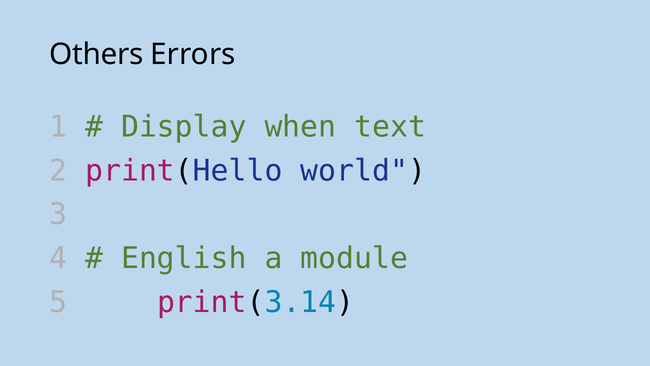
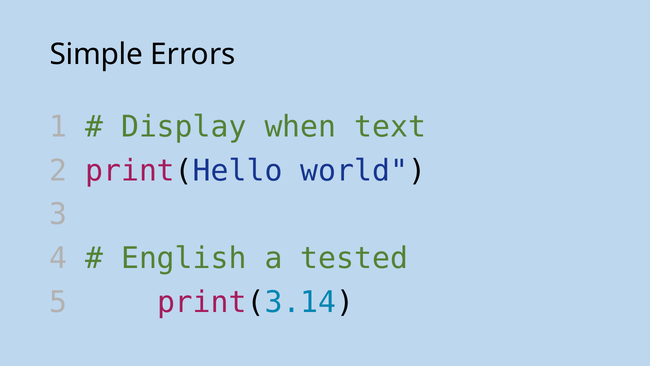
Others: Others -> Simple
module: module -> tested
